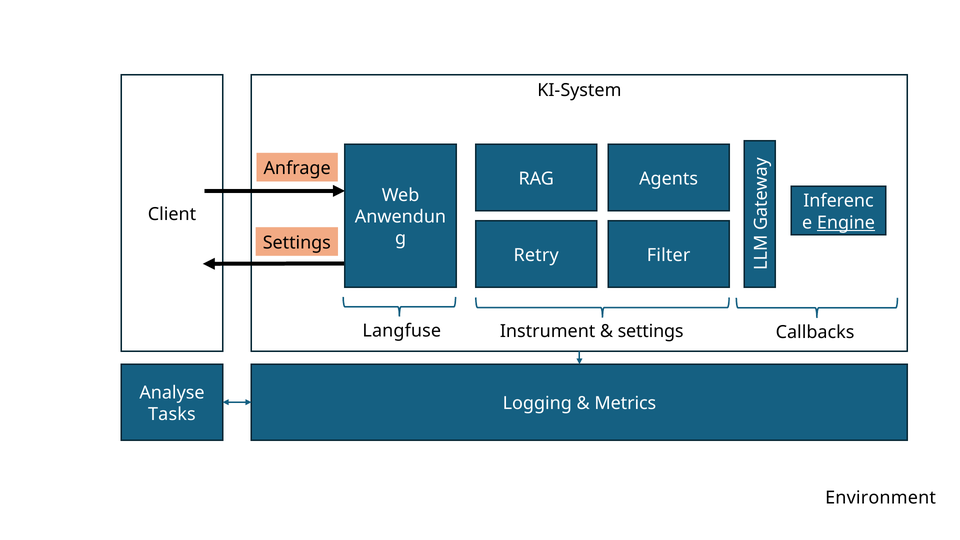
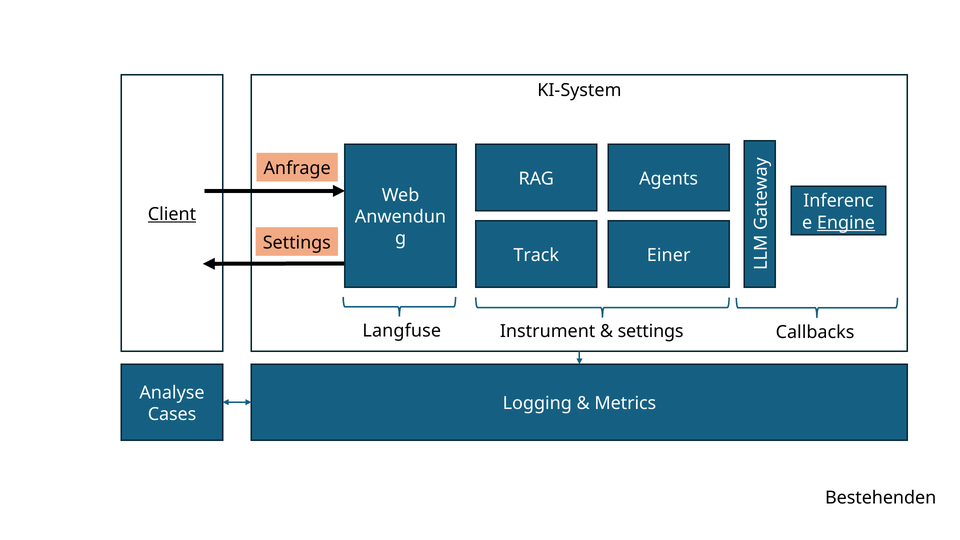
Client underline: none -> present
Retry: Retry -> Track
Filter: Filter -> Einer
Tasks: Tasks -> Cases
Environment: Environment -> Bestehenden
